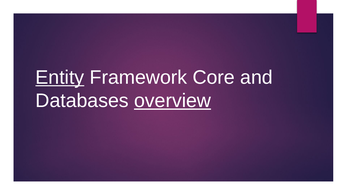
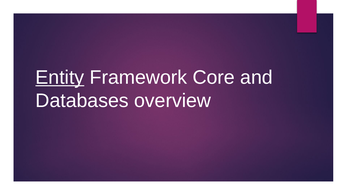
overview underline: present -> none
